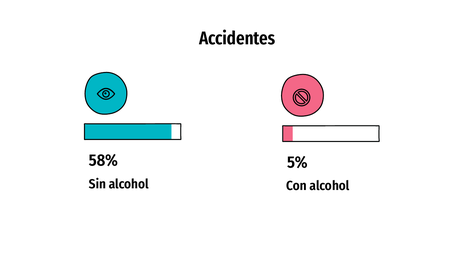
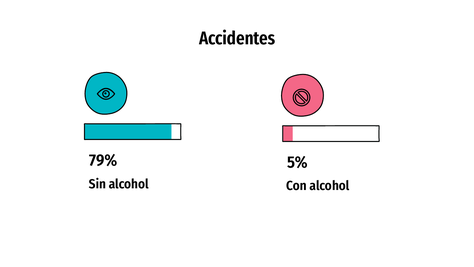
58%: 58% -> 79%
